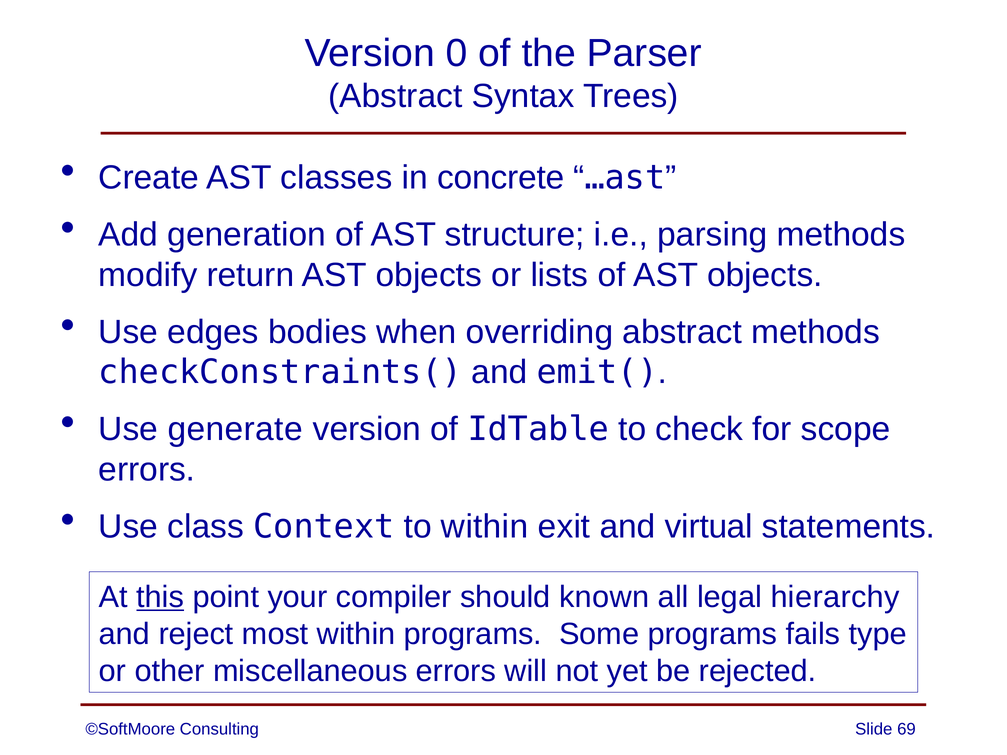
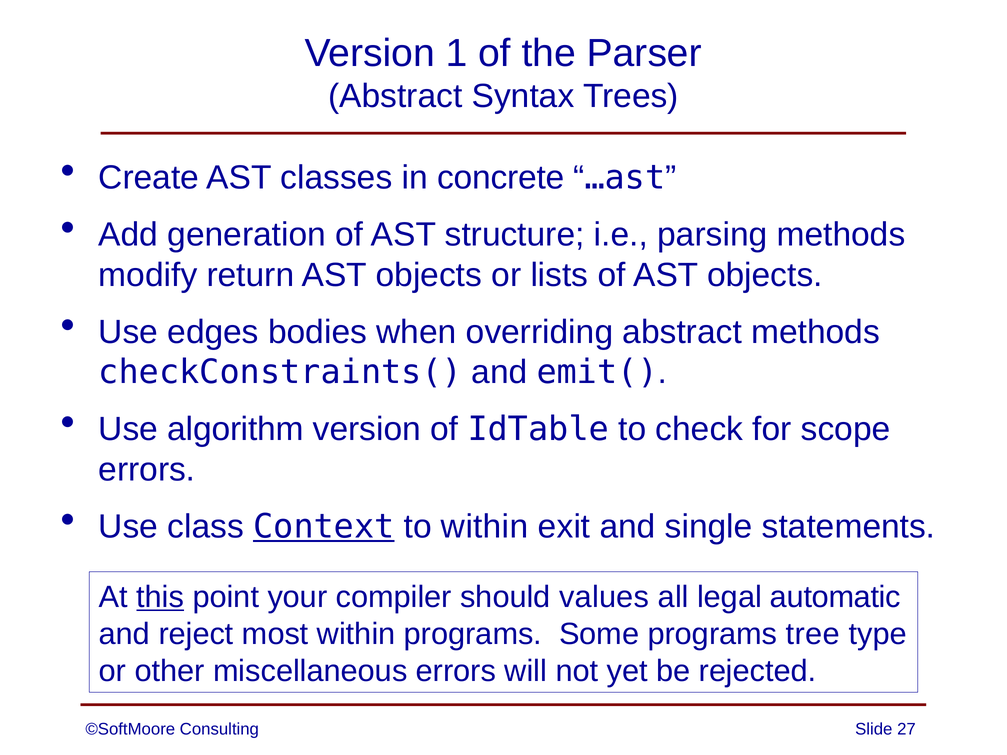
0: 0 -> 1
generate: generate -> algorithm
Context underline: none -> present
virtual: virtual -> single
known: known -> values
hierarchy: hierarchy -> automatic
fails: fails -> tree
69: 69 -> 27
